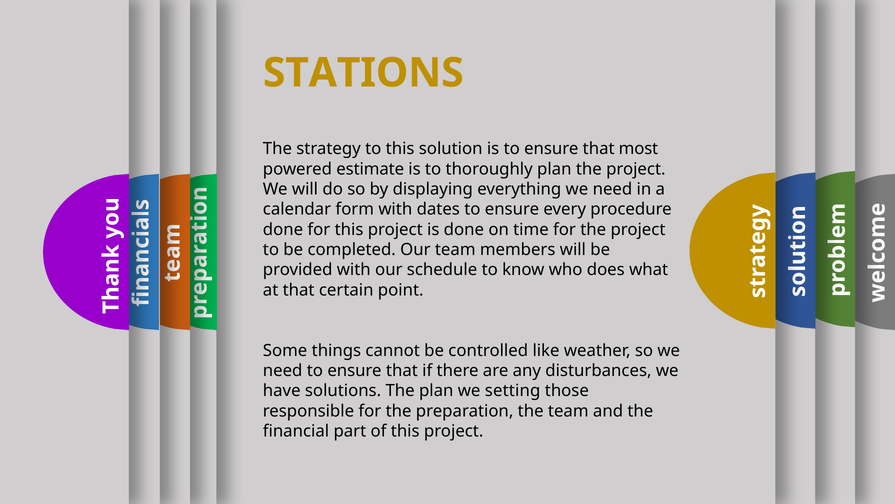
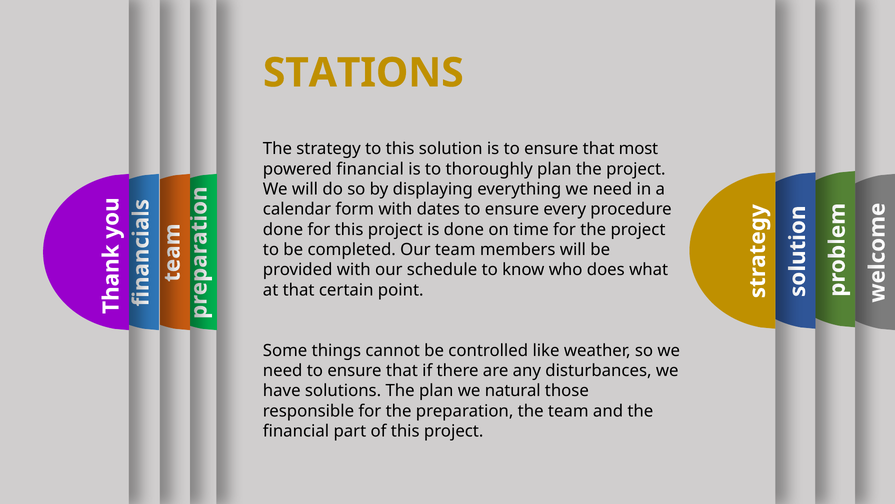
powered estimate: estimate -> financial
setting: setting -> natural
